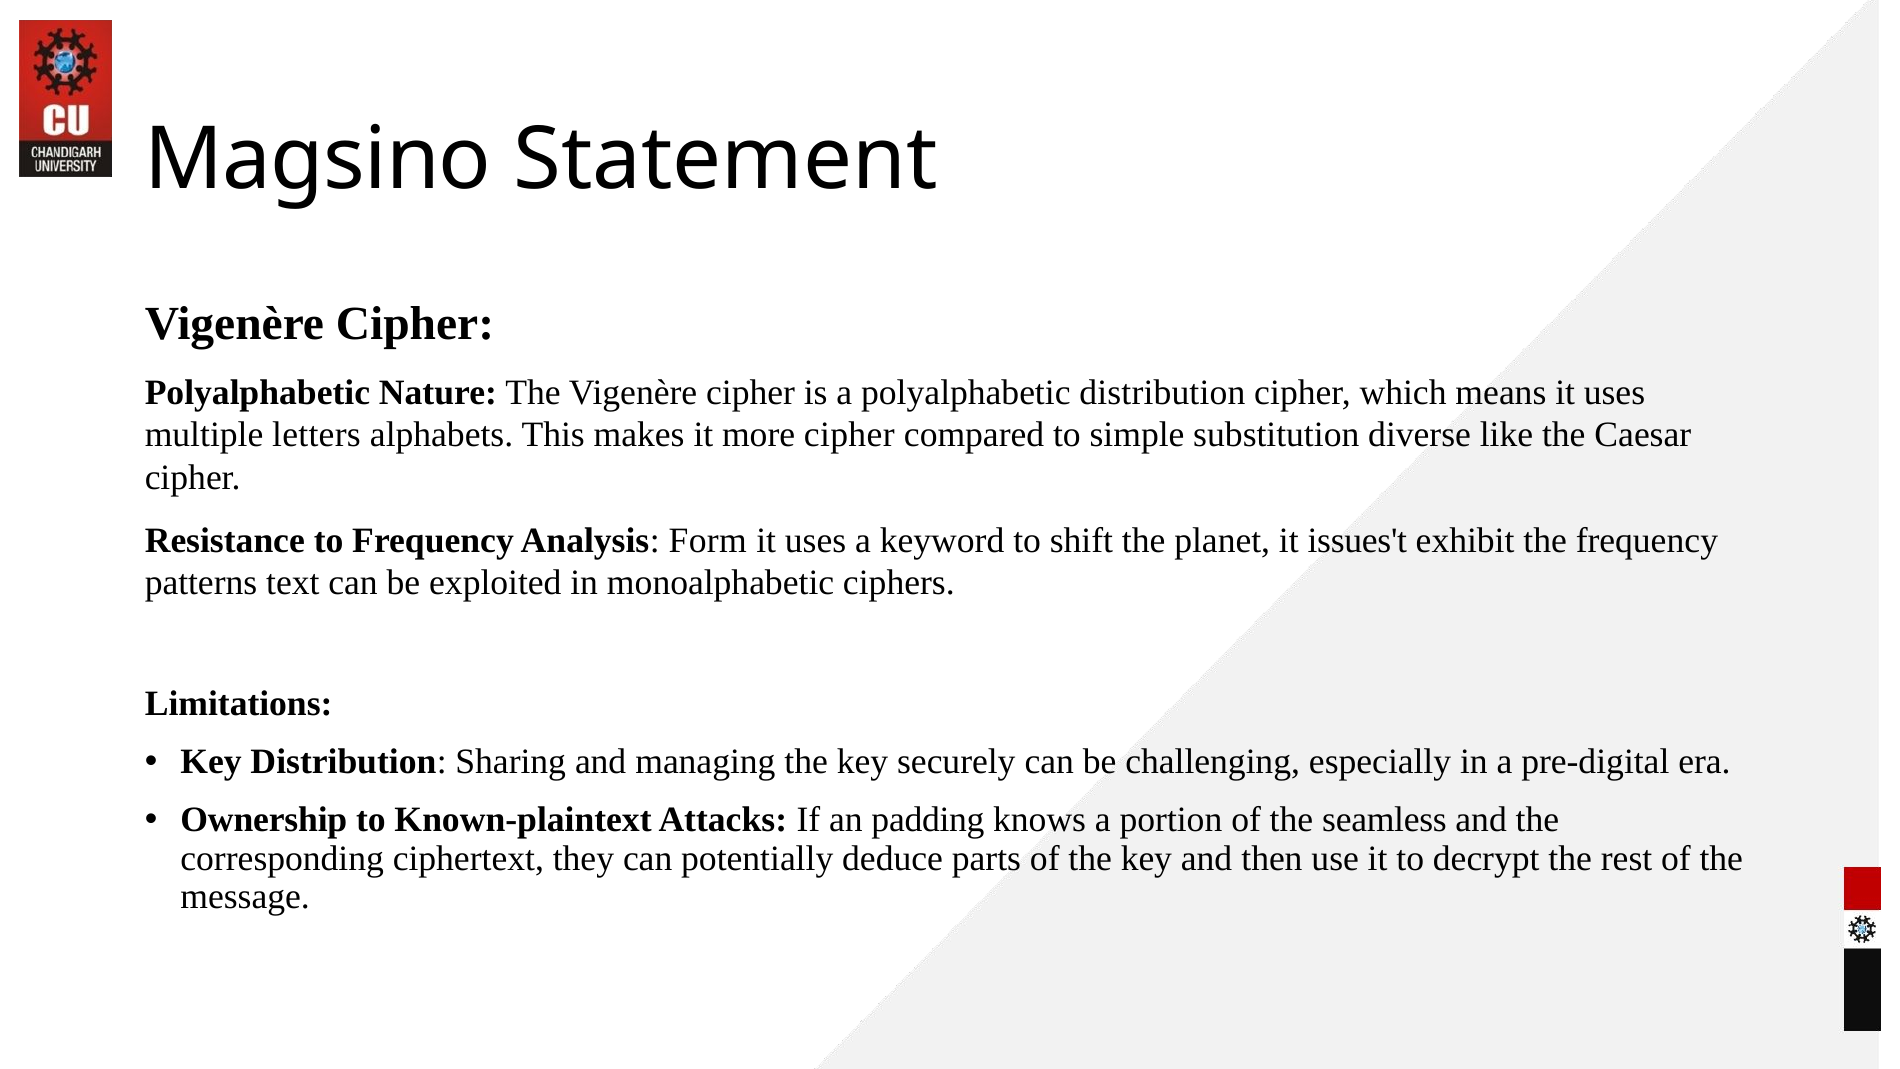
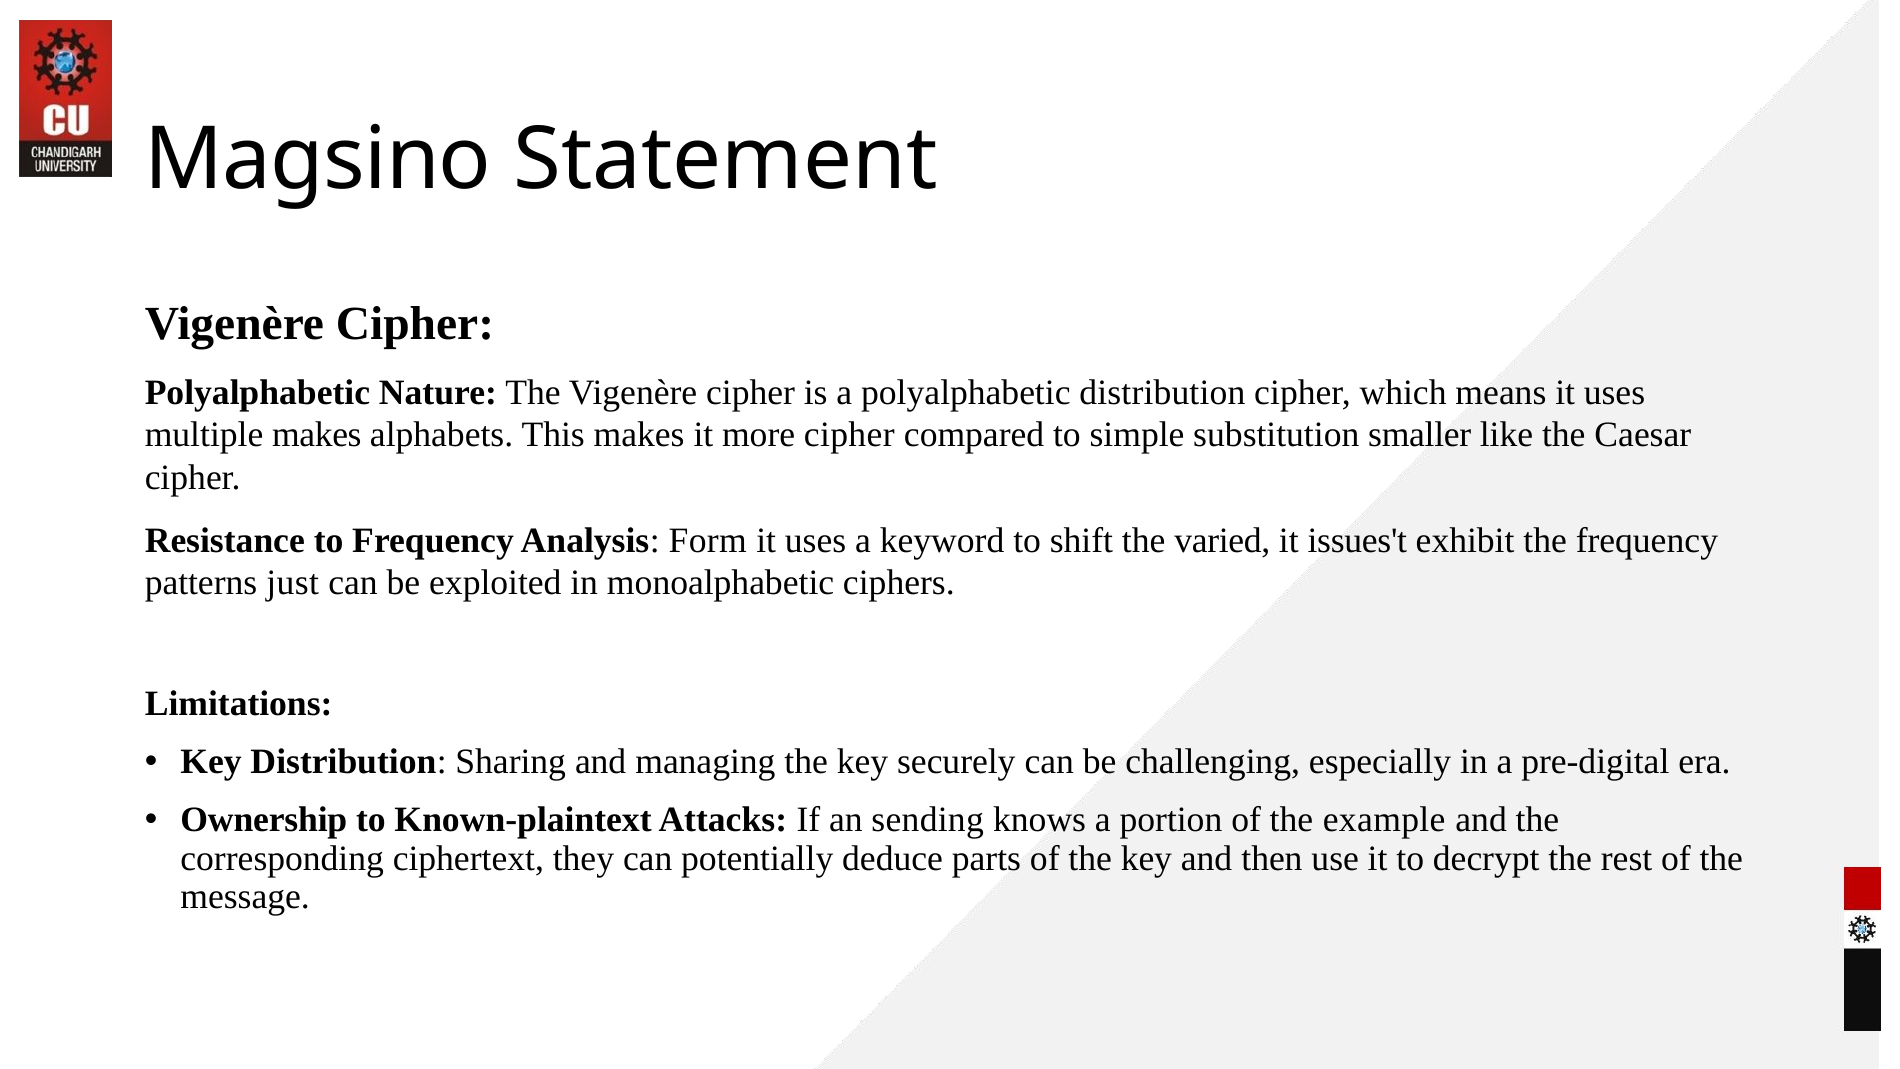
multiple letters: letters -> makes
diverse: diverse -> smaller
planet: planet -> varied
text: text -> just
padding: padding -> sending
seamless: seamless -> example
